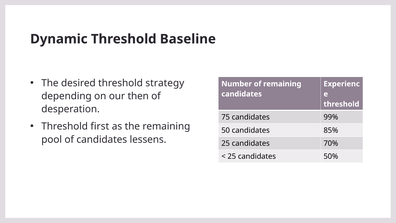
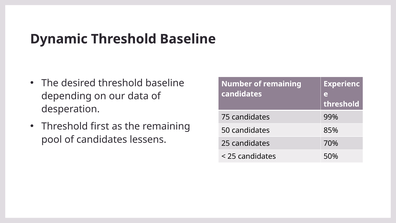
desired threshold strategy: strategy -> baseline
then: then -> data
